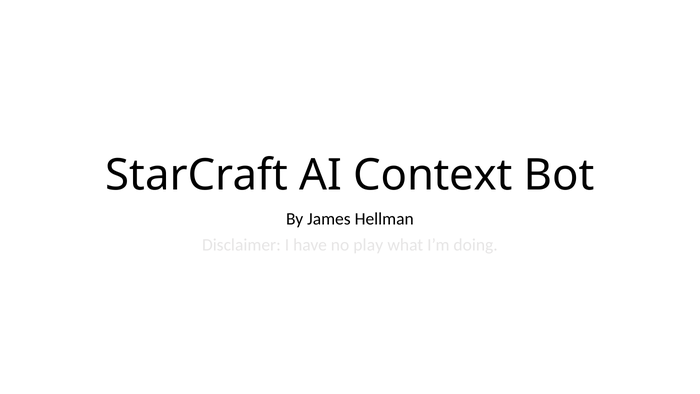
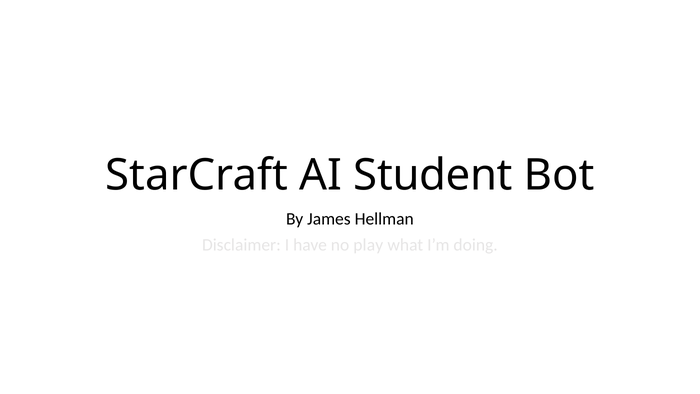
Context: Context -> Student
